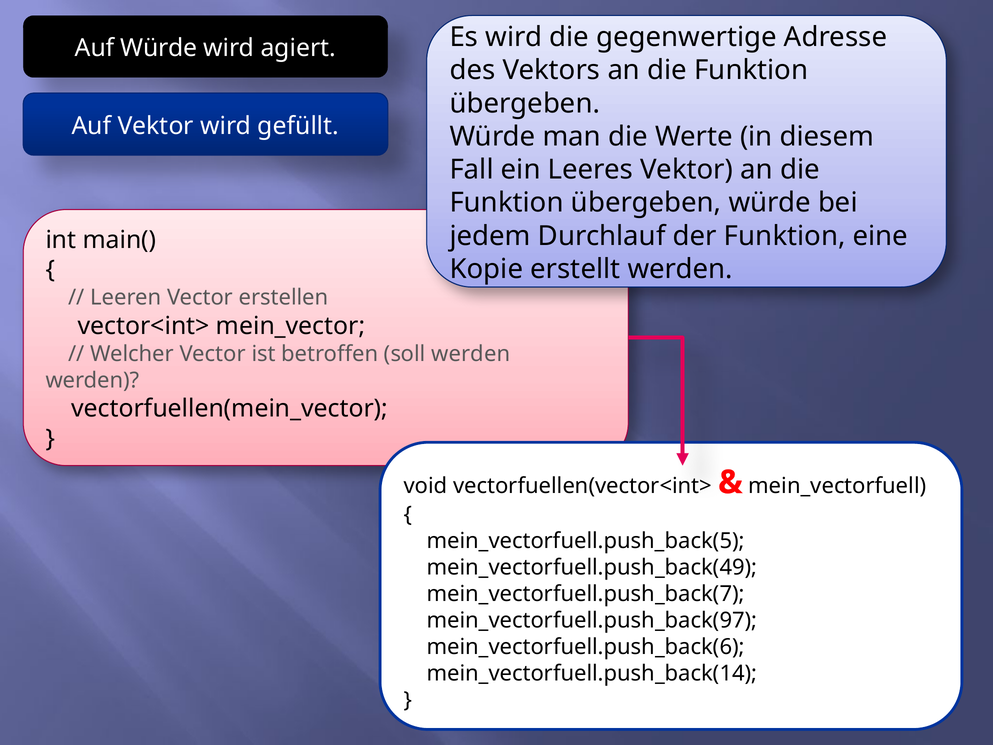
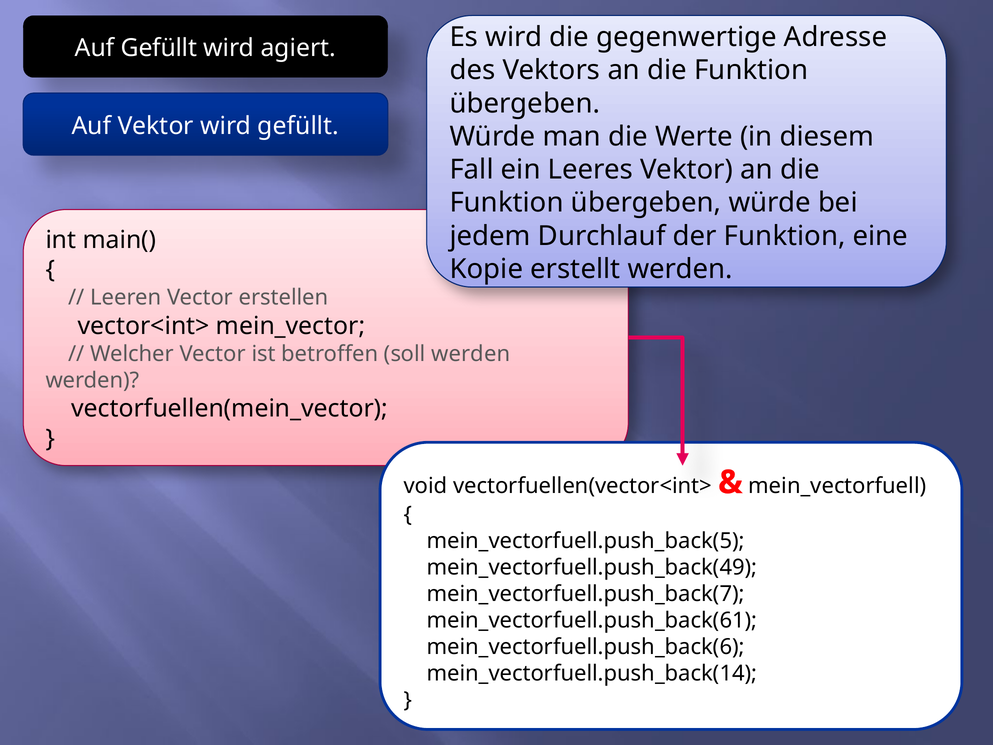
Auf Würde: Würde -> Gefüllt
mein_vectorfuell.push_back(97: mein_vectorfuell.push_back(97 -> mein_vectorfuell.push_back(61
